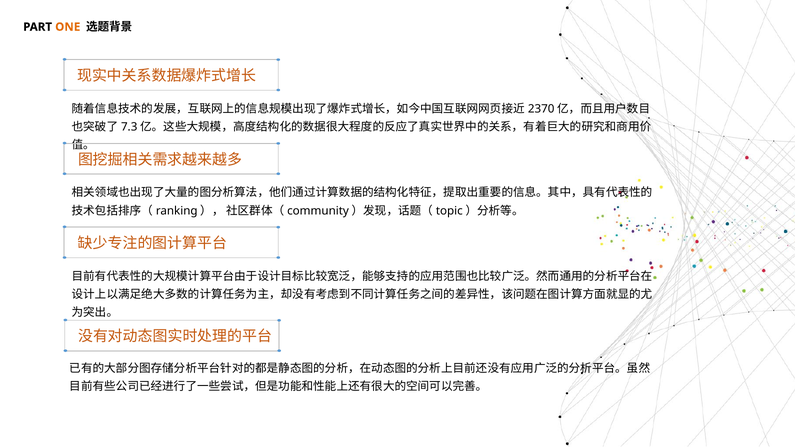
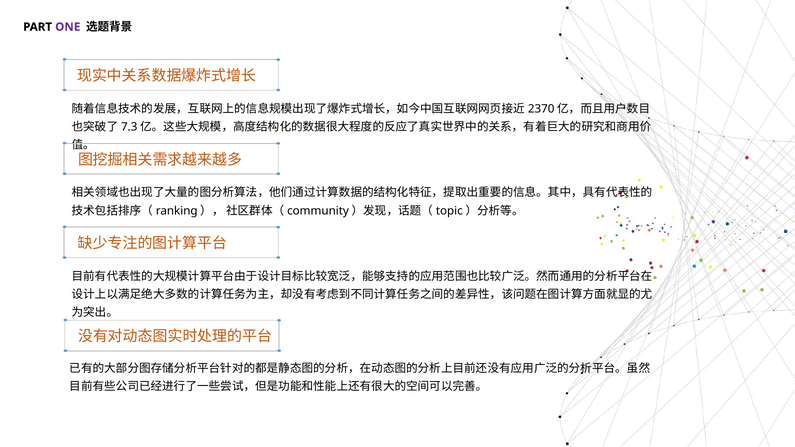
ONE colour: orange -> purple
